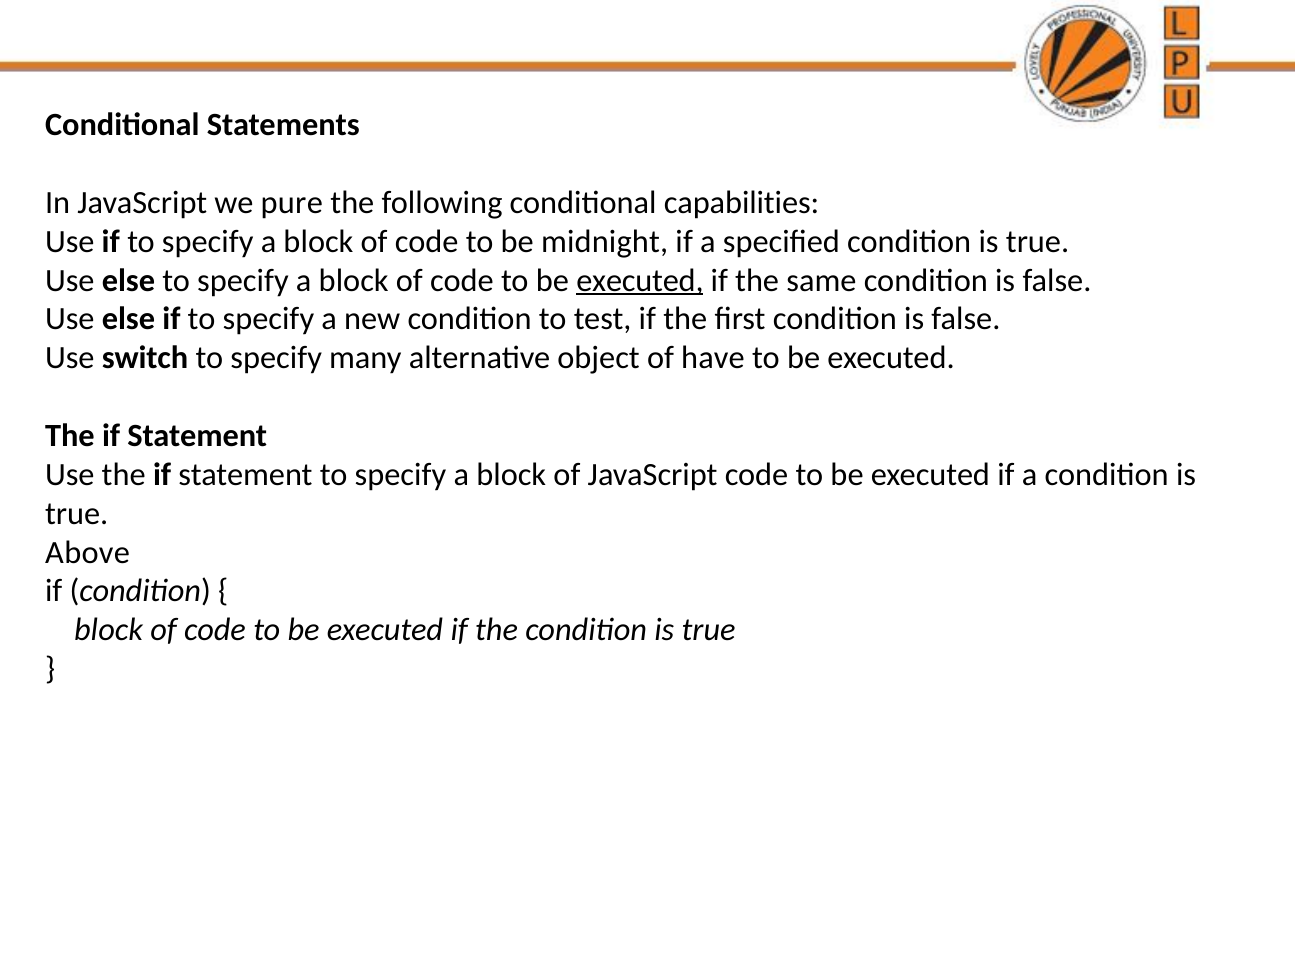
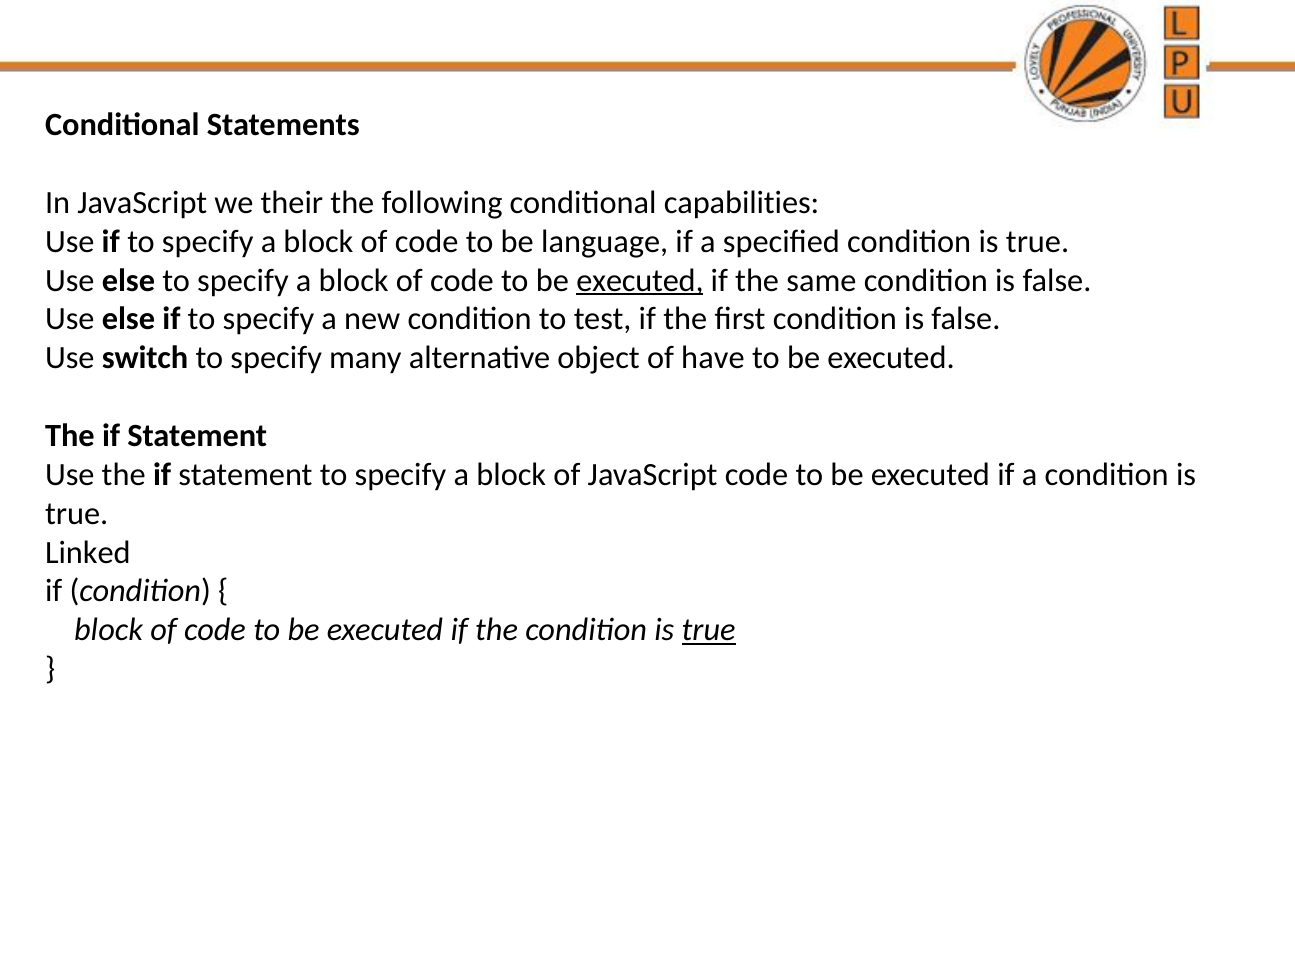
pure: pure -> their
midnight: midnight -> language
Above: Above -> Linked
true at (709, 630) underline: none -> present
